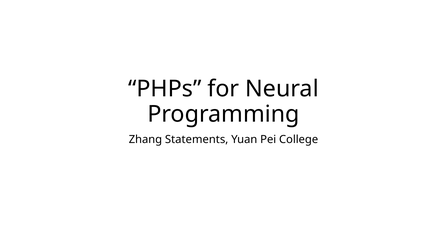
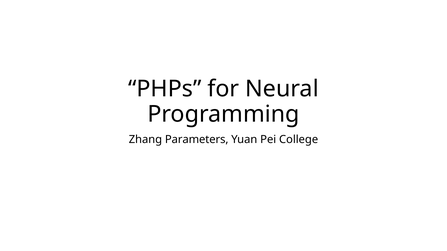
Statements: Statements -> Parameters
